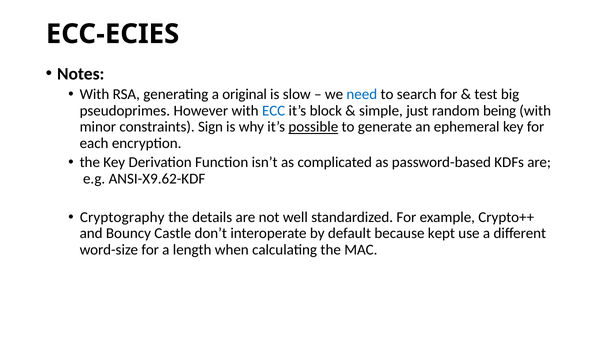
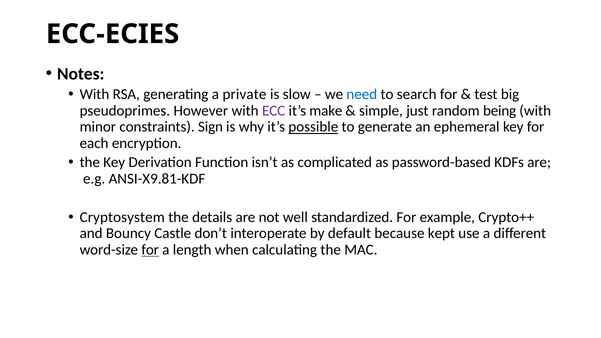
original: original -> private
ECC colour: blue -> purple
block: block -> make
ANSI-X9.62-KDF: ANSI-X9.62-KDF -> ANSI-X9.81-KDF
Cryptography: Cryptography -> Cryptosystem
for at (150, 250) underline: none -> present
